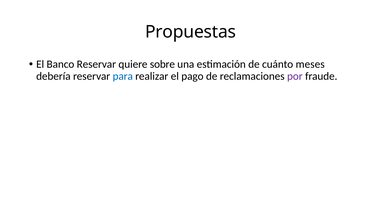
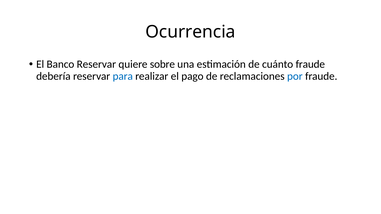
Propuestas: Propuestas -> Ocurrencia
cuánto meses: meses -> fraude
por colour: purple -> blue
